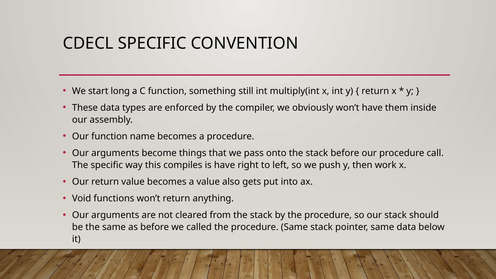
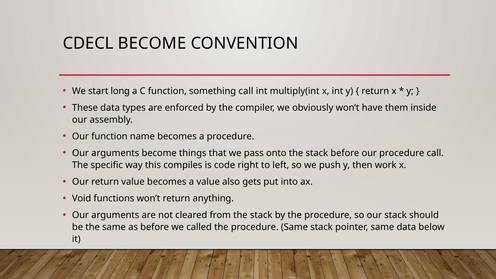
CDECL SPECIFIC: SPECIFIC -> BECOME
something still: still -> call
is have: have -> code
